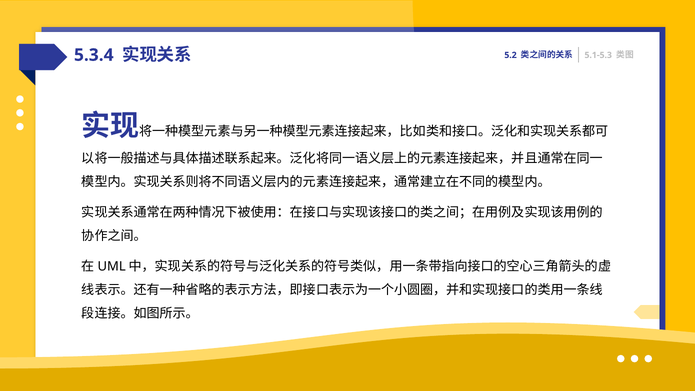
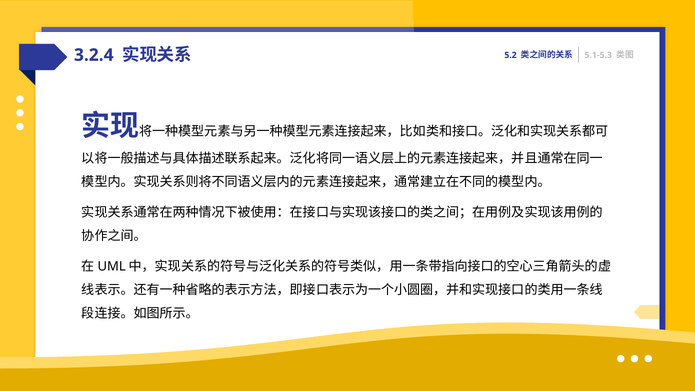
5.3.4: 5.3.4 -> 3.2.4
